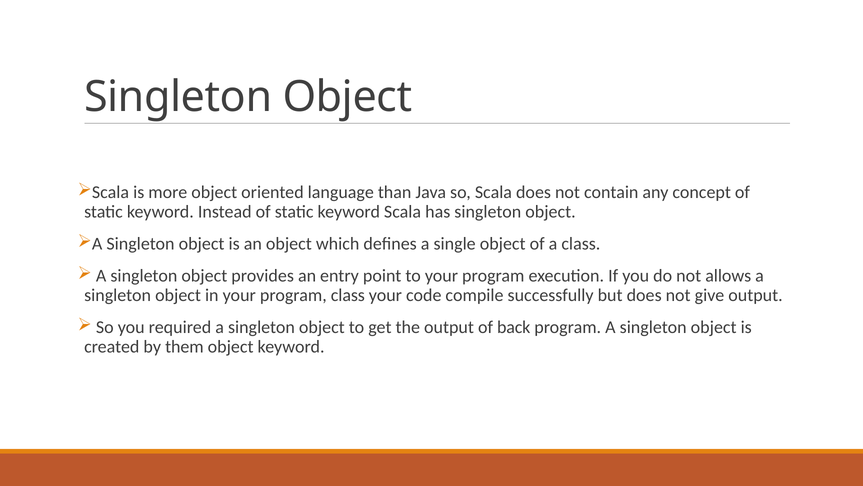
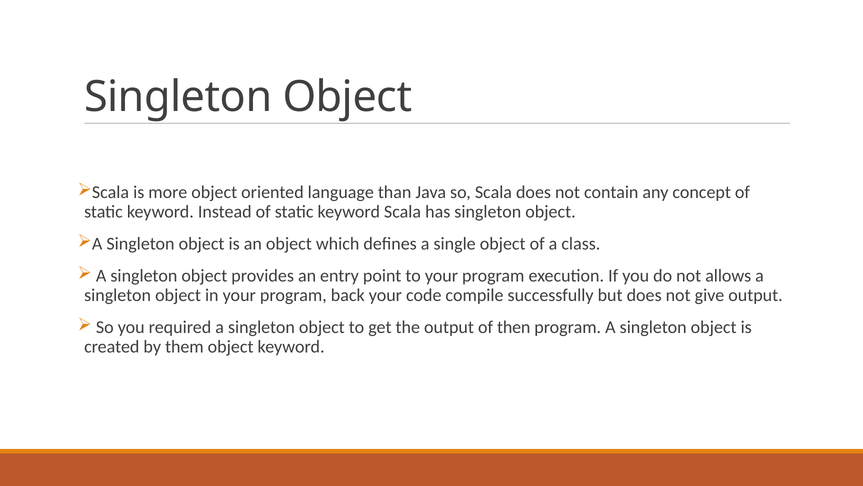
program class: class -> back
back: back -> then
